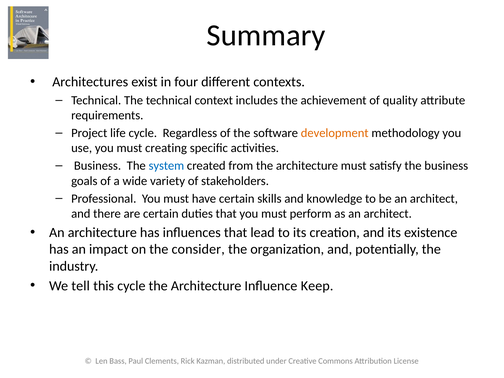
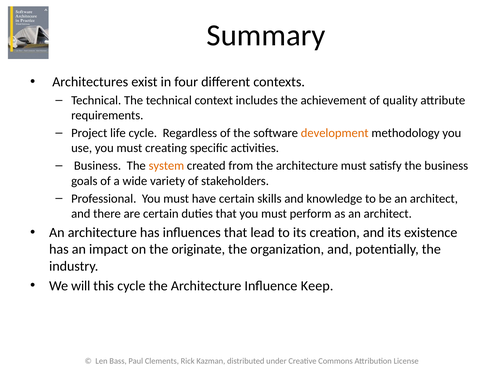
system colour: blue -> orange
consider: consider -> originate
tell: tell -> will
